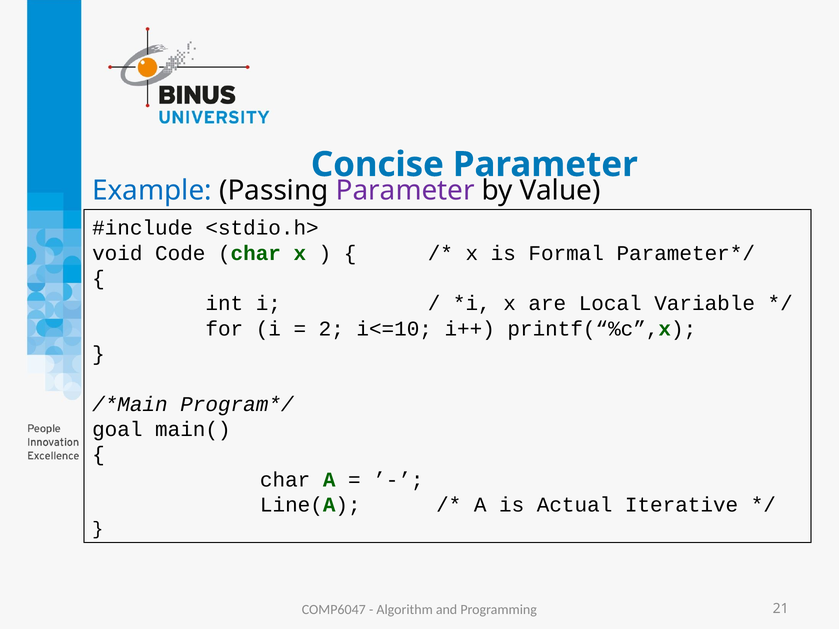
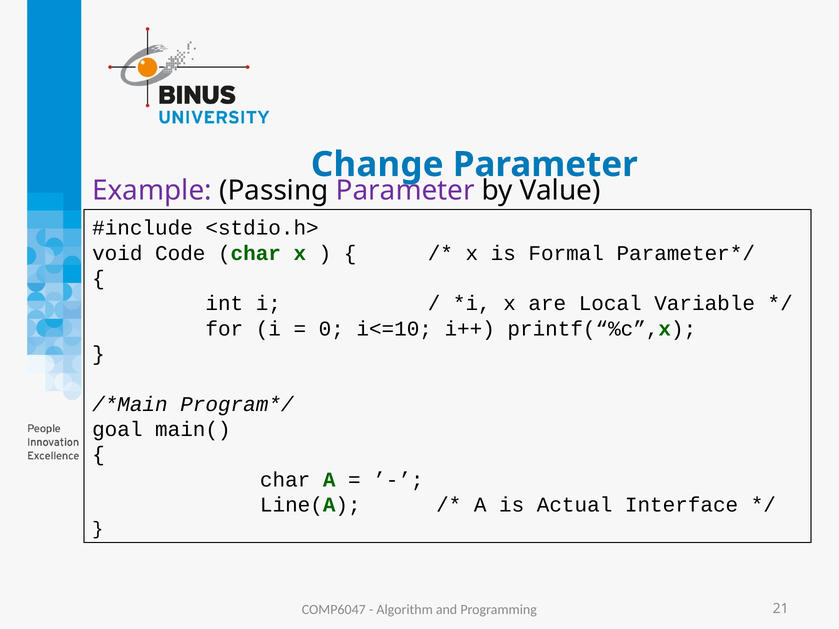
Concise: Concise -> Change
Example colour: blue -> purple
2: 2 -> 0
Iterative: Iterative -> Interface
